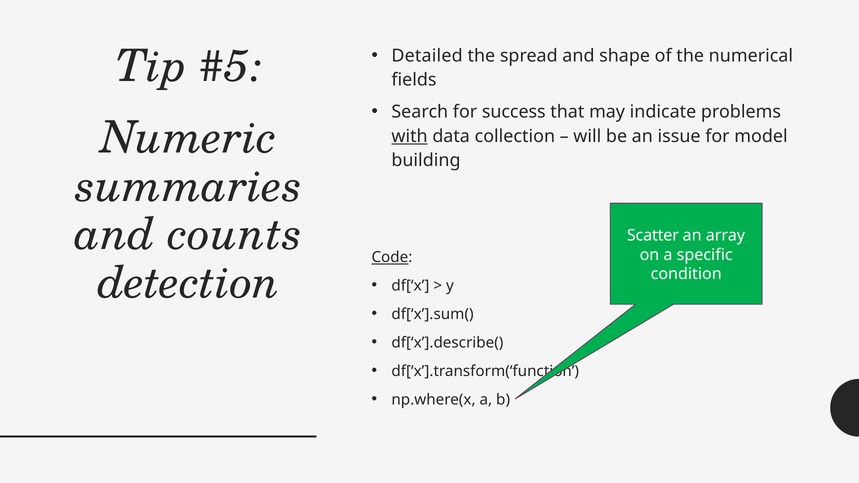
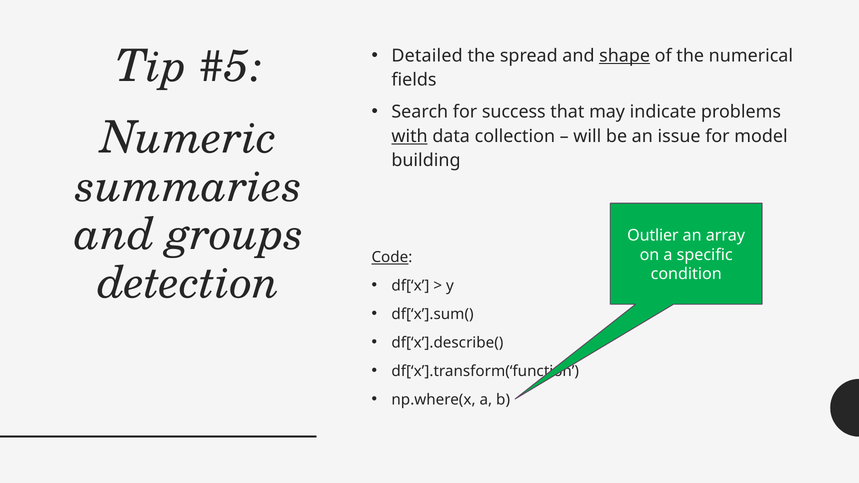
shape underline: none -> present
counts: counts -> groups
Scatter: Scatter -> Outlier
